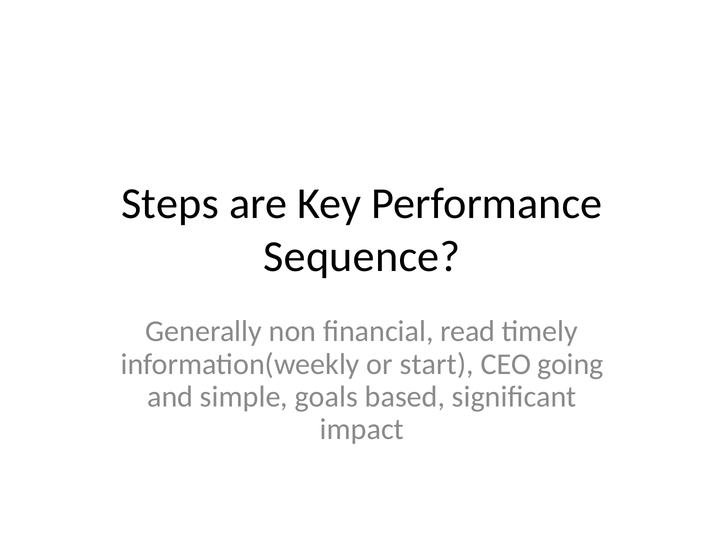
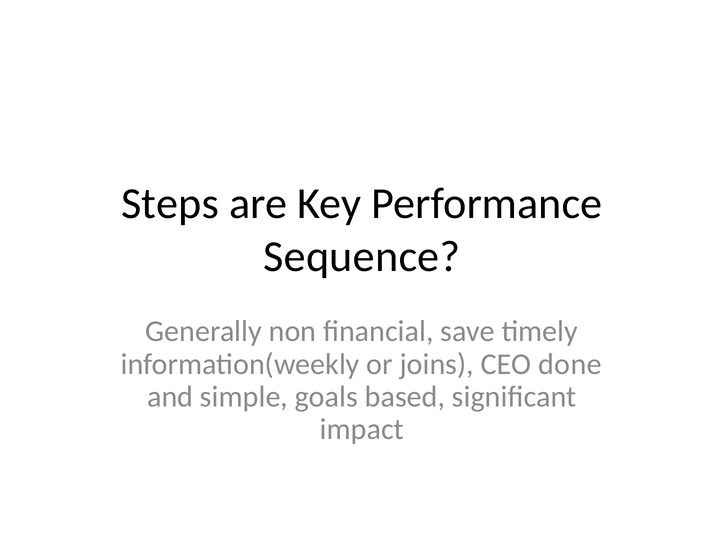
read: read -> save
start: start -> joins
going: going -> done
